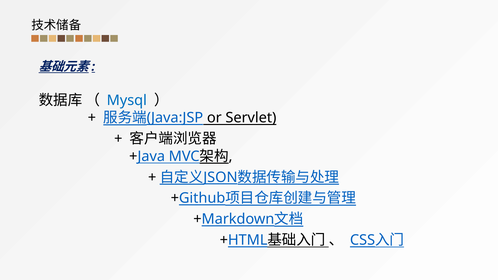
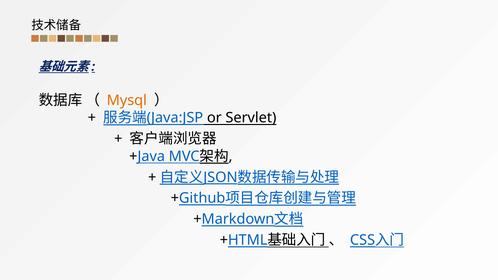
Mysql colour: blue -> orange
